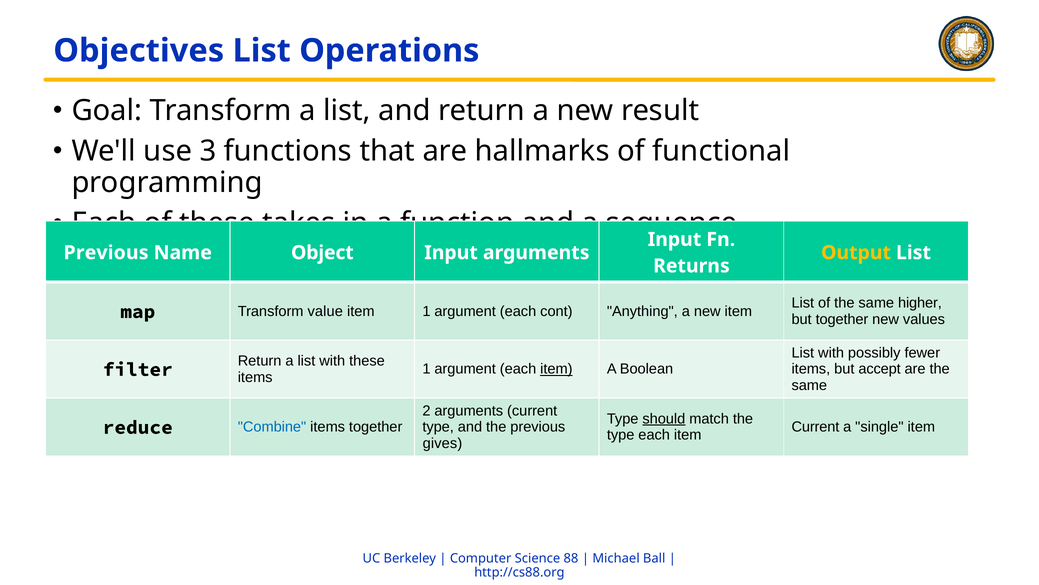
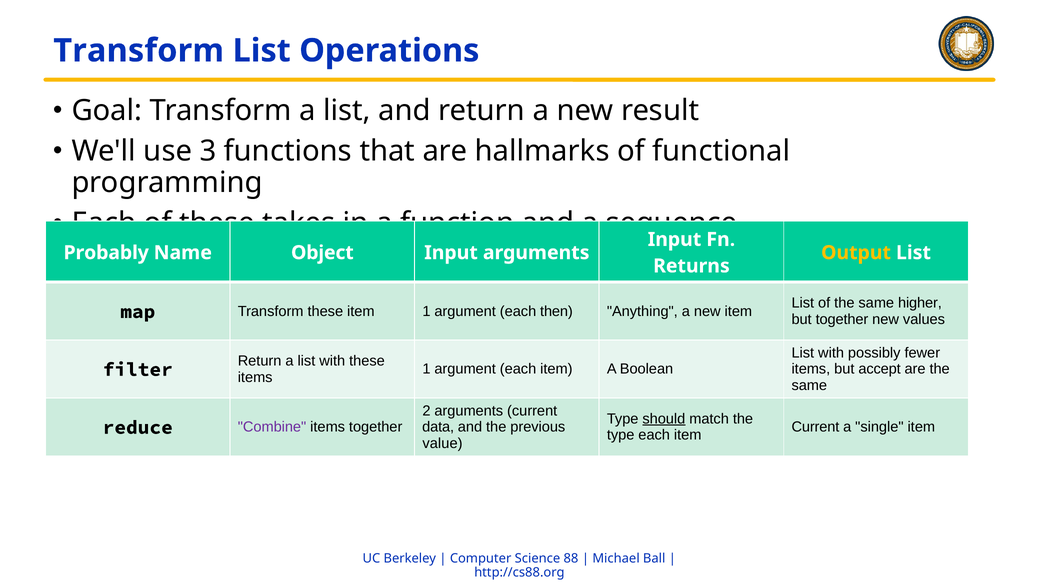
Objectives at (139, 51): Objectives -> Transform
Previous at (106, 252): Previous -> Probably
Transform value: value -> these
cont: cont -> then
item at (556, 369) underline: present -> none
type at (438, 427): type -> data
Combine colour: blue -> purple
gives: gives -> value
